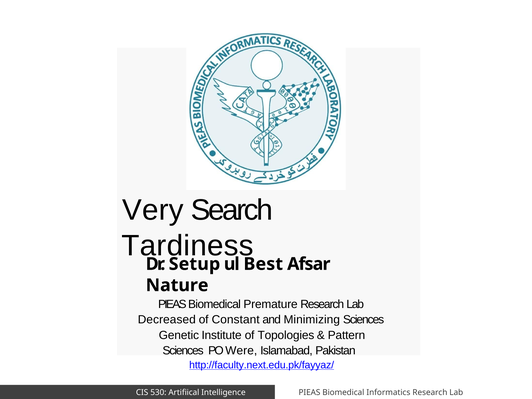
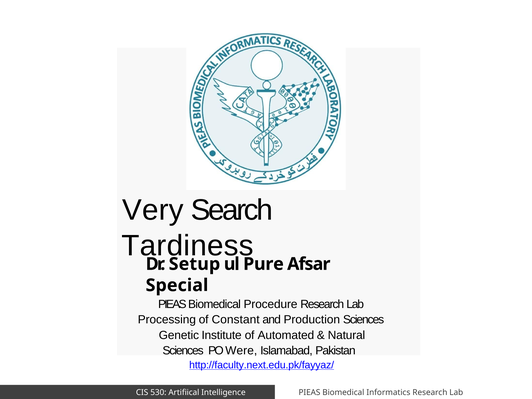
Best: Best -> Pure
Nature: Nature -> Special
Premature: Premature -> Procedure
Decreased: Decreased -> Processing
Minimizing: Minimizing -> Production
Topologies: Topologies -> Automated
Pattern: Pattern -> Natural
